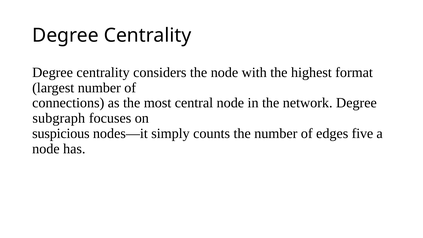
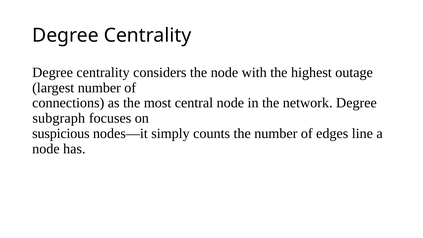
format: format -> outage
five: five -> line
